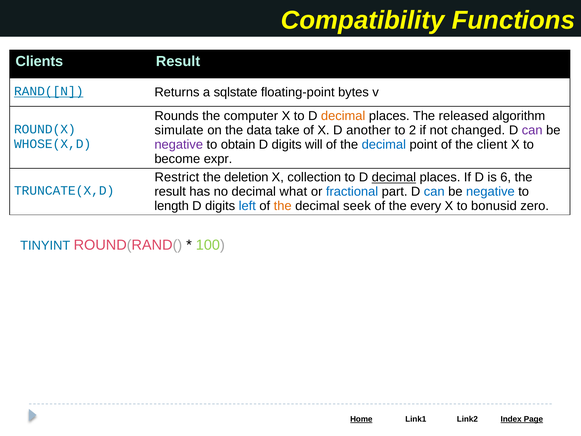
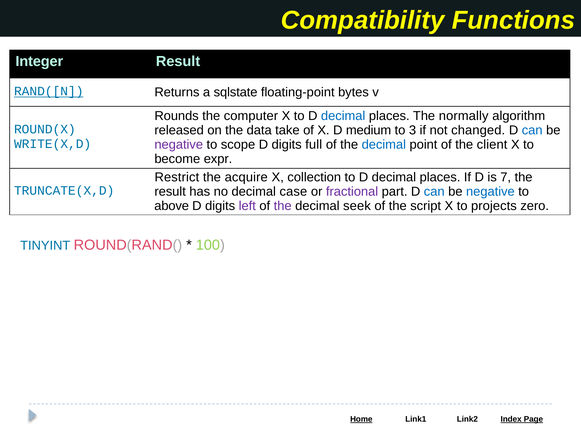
Clients: Clients -> Integer
decimal at (343, 116) colour: orange -> blue
released: released -> normally
simulate: simulate -> released
another: another -> medium
2: 2 -> 3
can at (532, 130) colour: purple -> blue
obtain: obtain -> scope
will: will -> full
WHOSE(X,D: WHOSE(X,D -> WRITE(X,D
deletion: deletion -> acquire
decimal at (394, 177) underline: present -> none
6: 6 -> 7
what: what -> case
fractional colour: blue -> purple
length: length -> above
left colour: blue -> purple
the at (283, 206) colour: orange -> purple
every: every -> script
bonusid: bonusid -> projects
